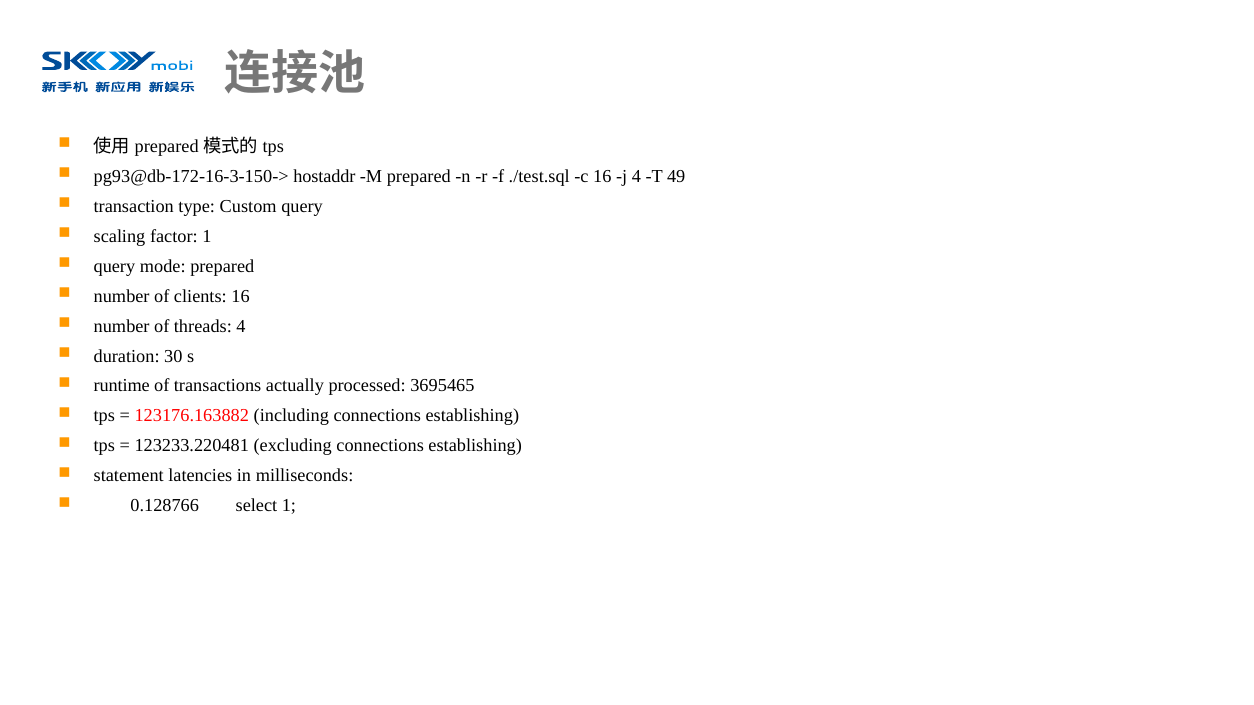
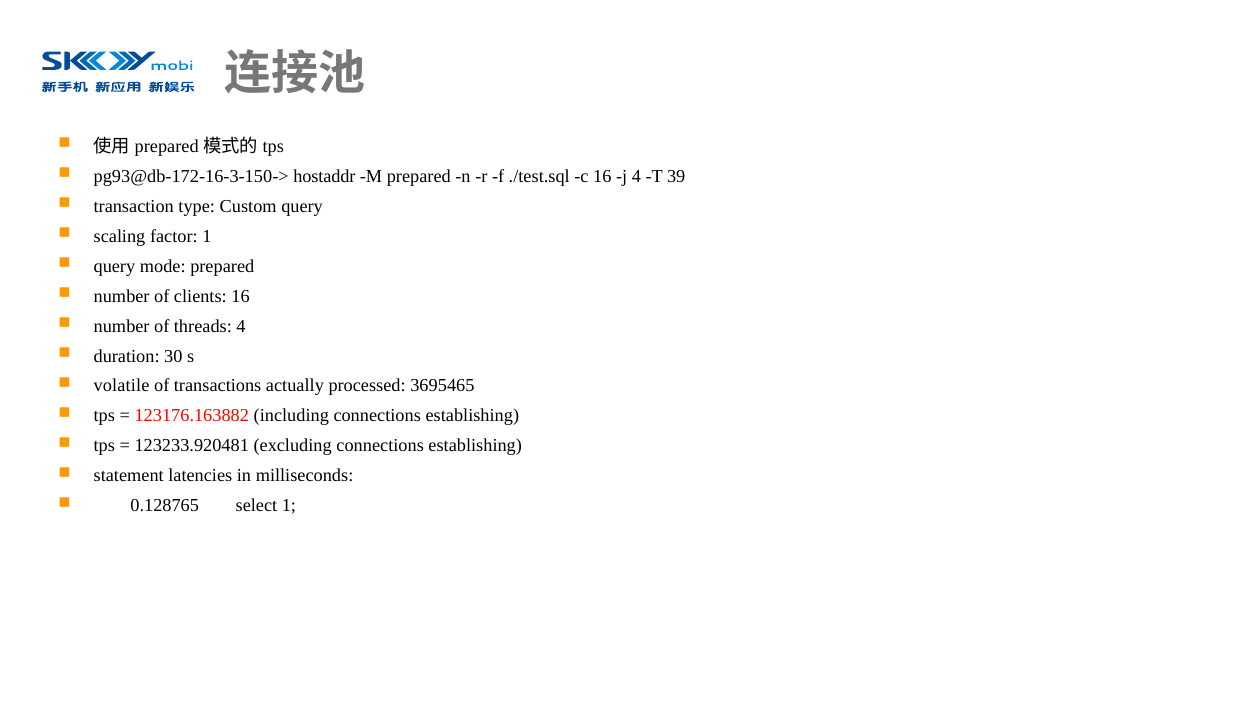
49: 49 -> 39
runtime: runtime -> volatile
123233.220481: 123233.220481 -> 123233.920481
0.128766: 0.128766 -> 0.128765
